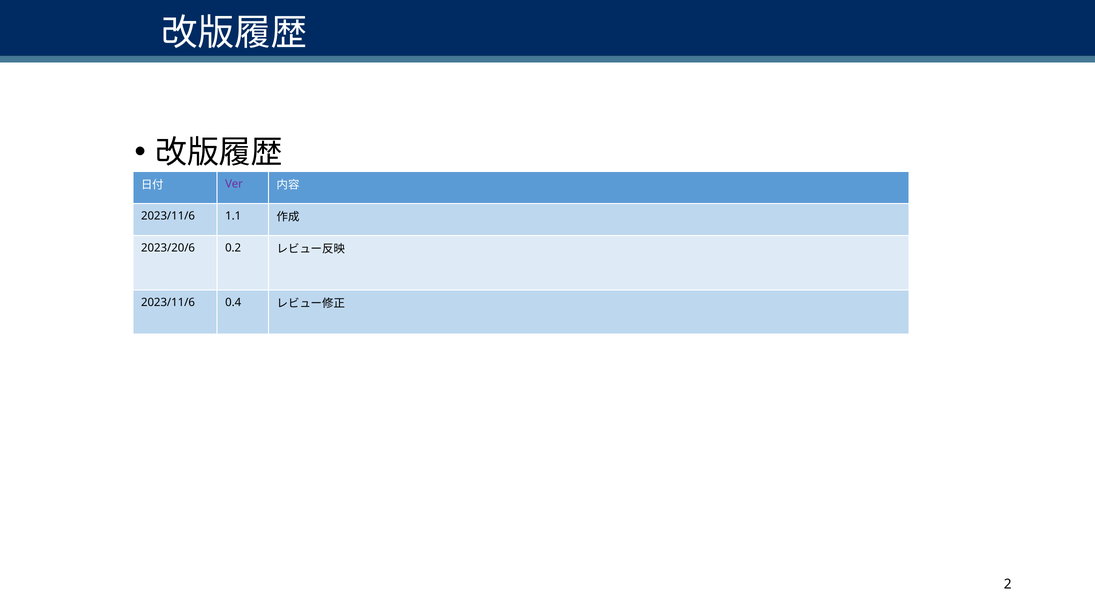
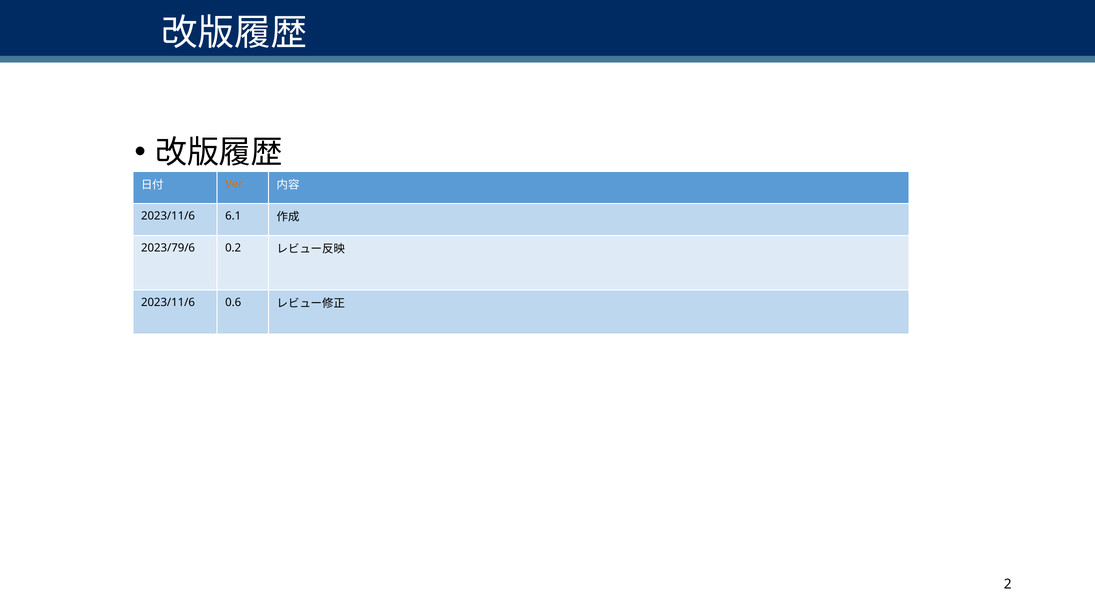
Ver colour: purple -> orange
1.1: 1.1 -> 6.1
2023/20/6: 2023/20/6 -> 2023/79/6
0.4: 0.4 -> 0.6
